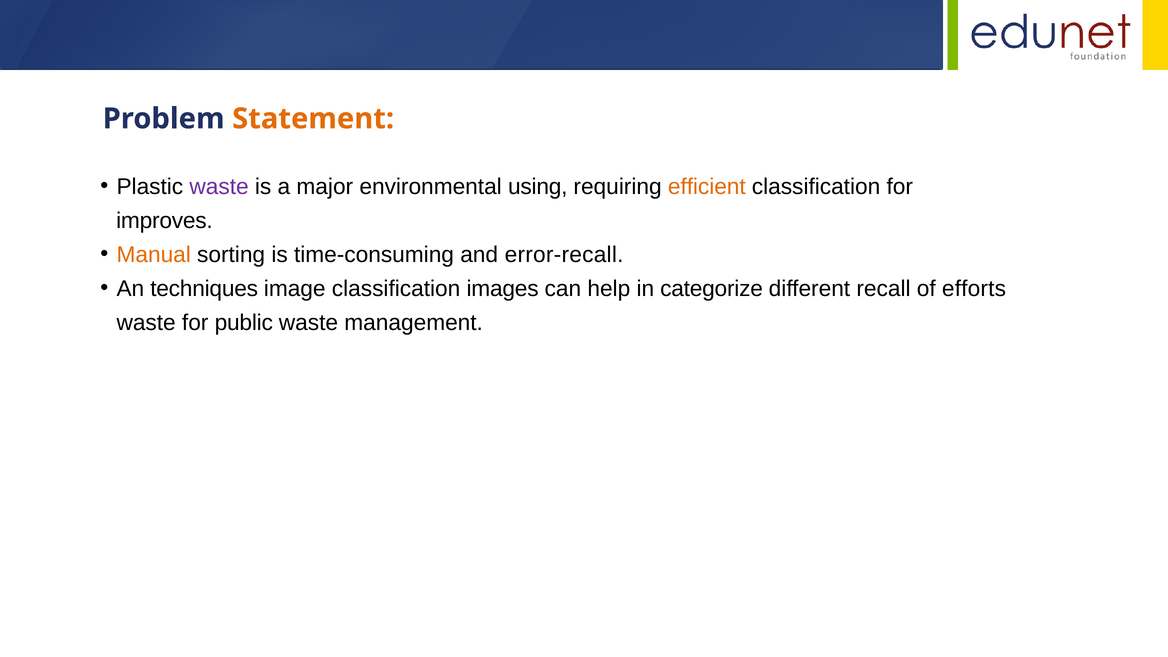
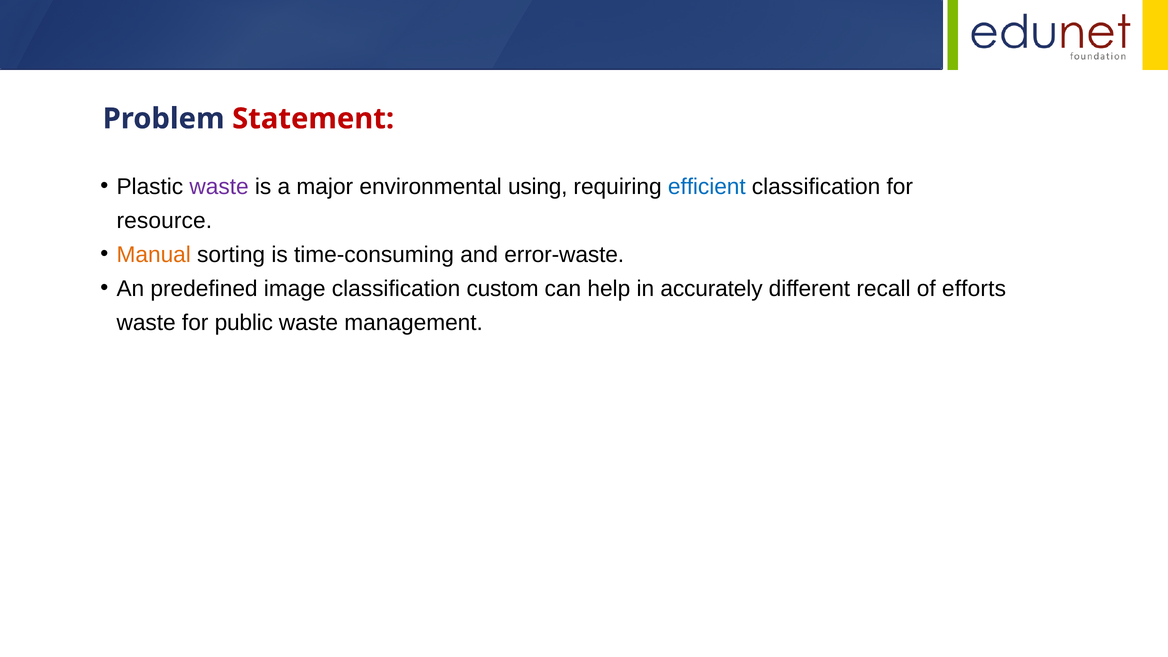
Statement colour: orange -> red
efficient colour: orange -> blue
improves: improves -> resource
error-recall: error-recall -> error-waste
techniques: techniques -> predefined
images: images -> custom
categorize: categorize -> accurately
